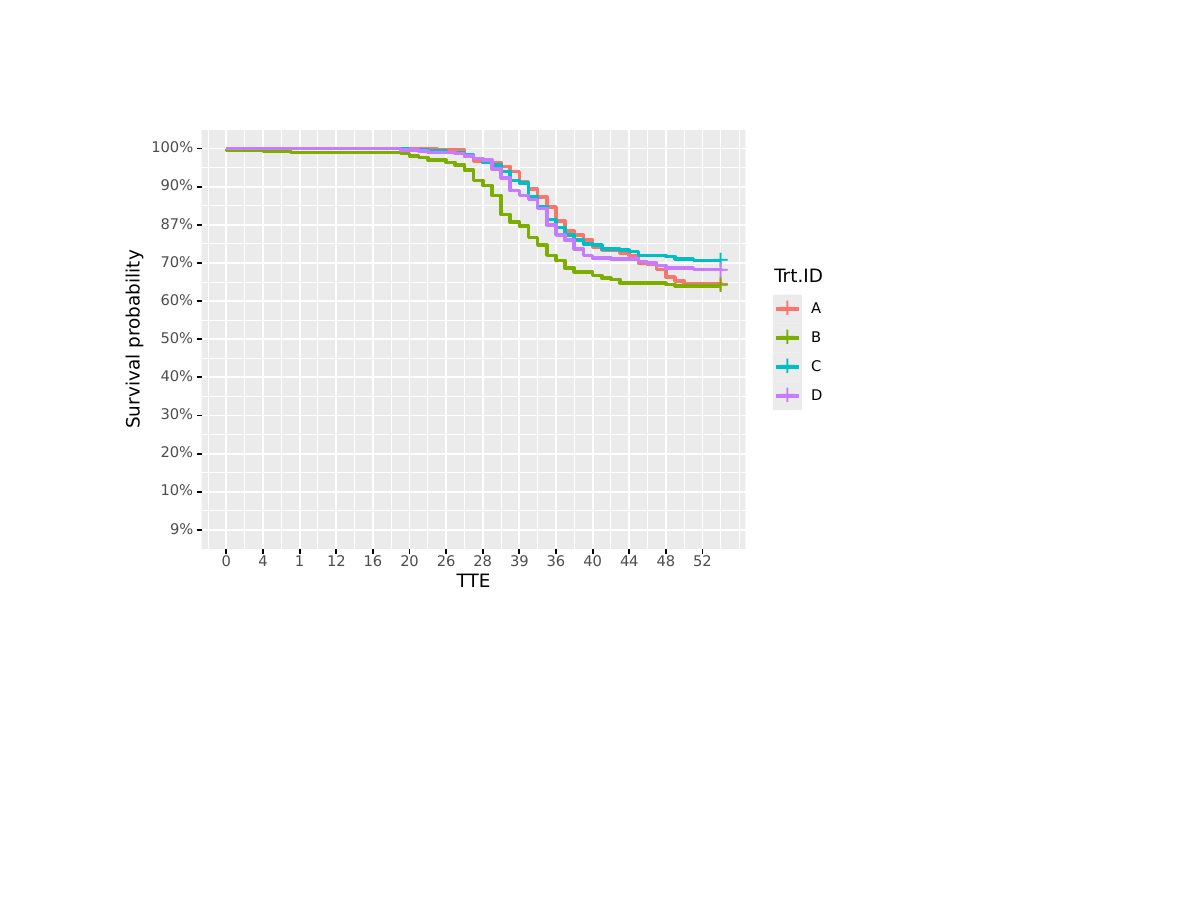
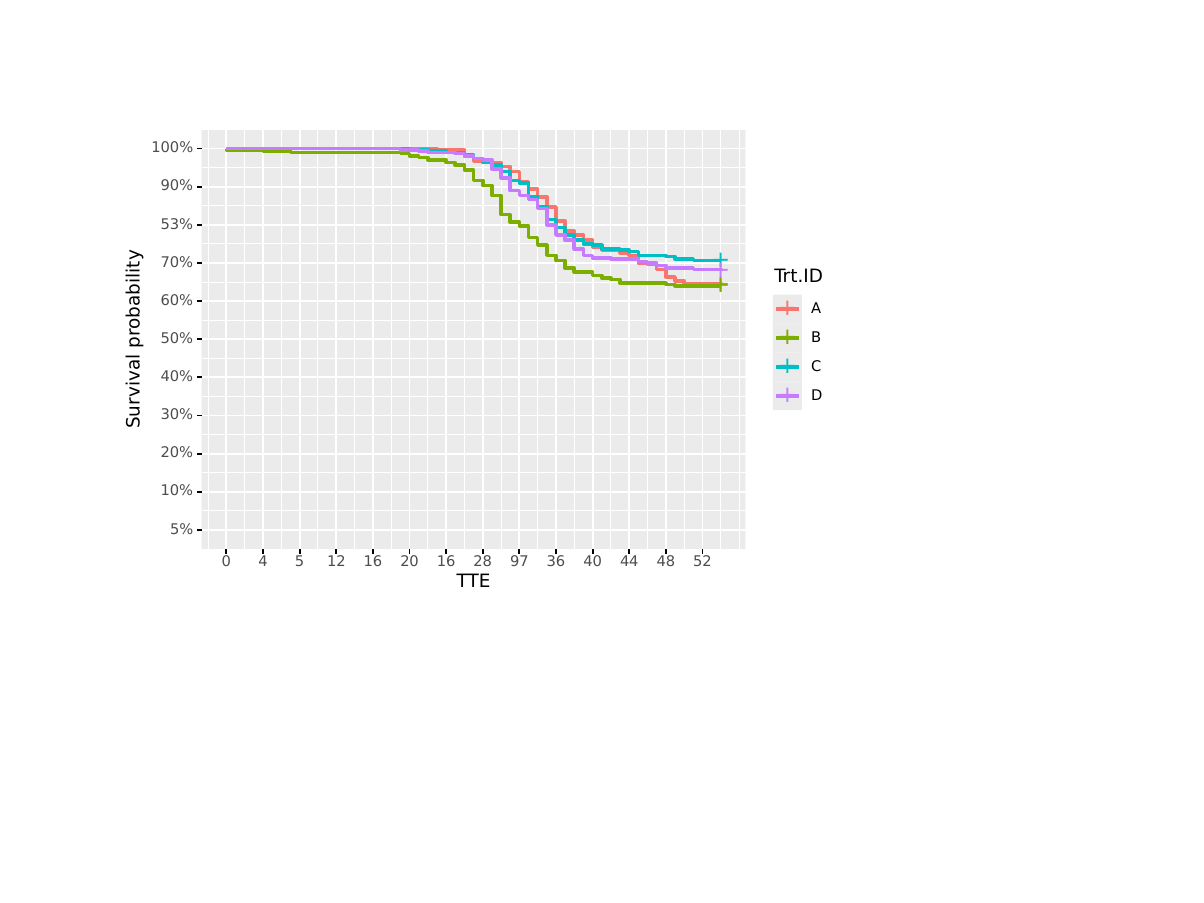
87%: 87% -> 53%
9%: 9% -> 5%
1: 1 -> 5
20 26: 26 -> 16
39: 39 -> 97
